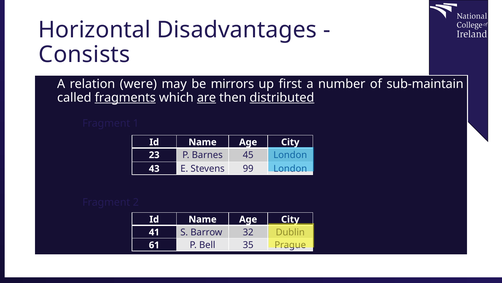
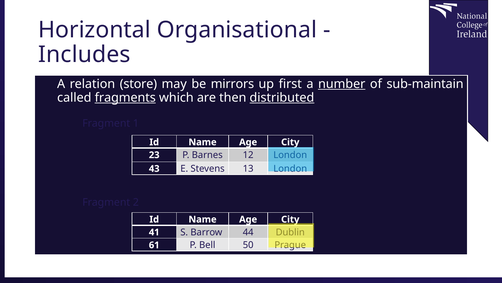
Disadvantages: Disadvantages -> Organisational
Consists: Consists -> Includes
were: were -> store
number underline: none -> present
are underline: present -> none
45: 45 -> 12
99: 99 -> 13
32: 32 -> 44
35: 35 -> 50
